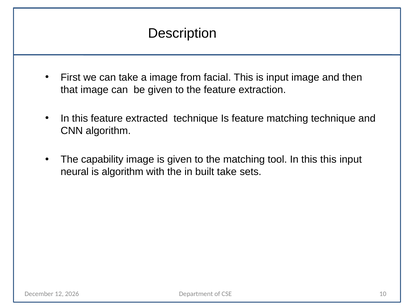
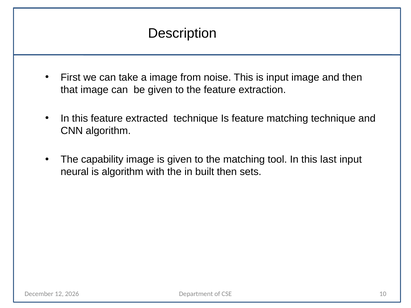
facial: facial -> noise
this this: this -> last
built take: take -> then
